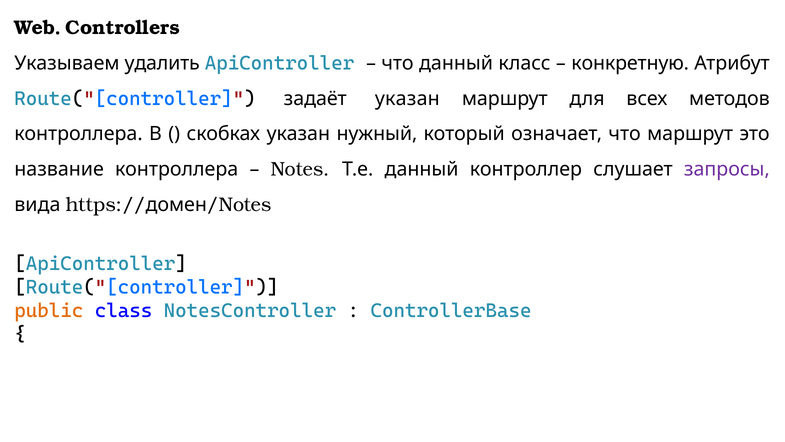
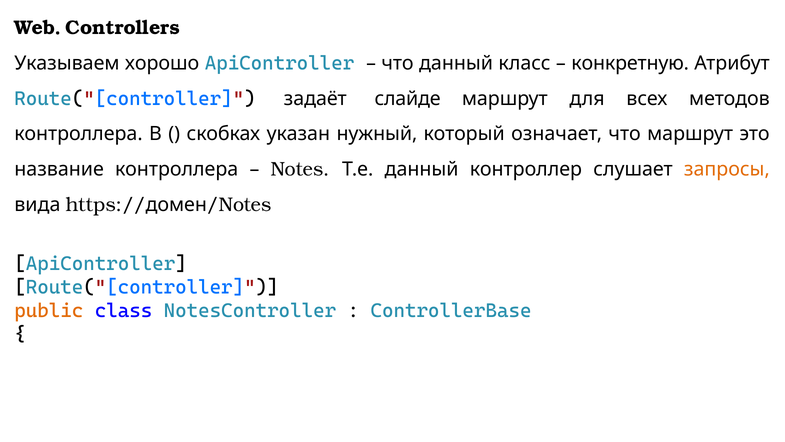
удалить: удалить -> хорошо
задаёт указан: указан -> слайде
запросы colour: purple -> orange
